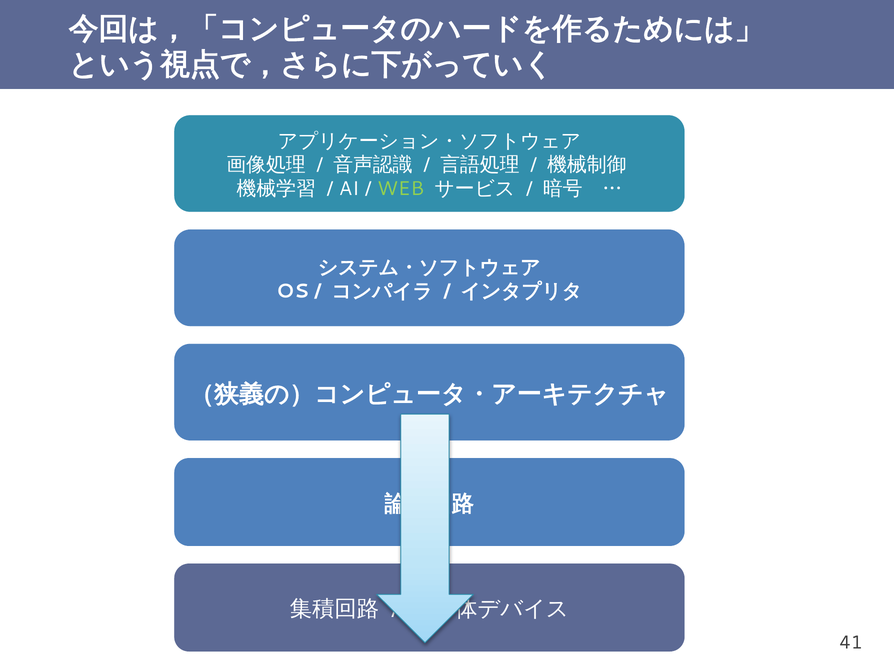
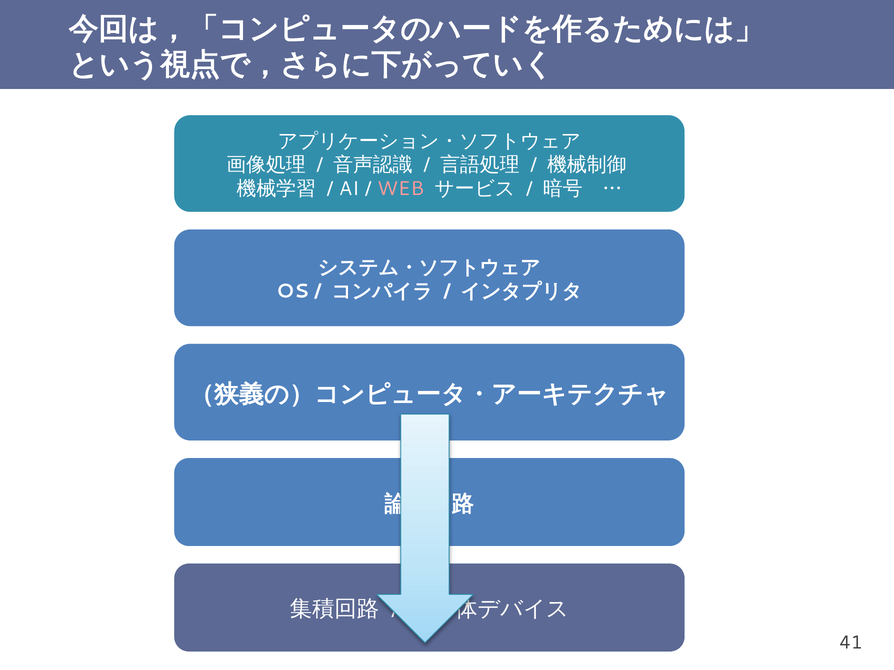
WEB colour: light green -> pink
